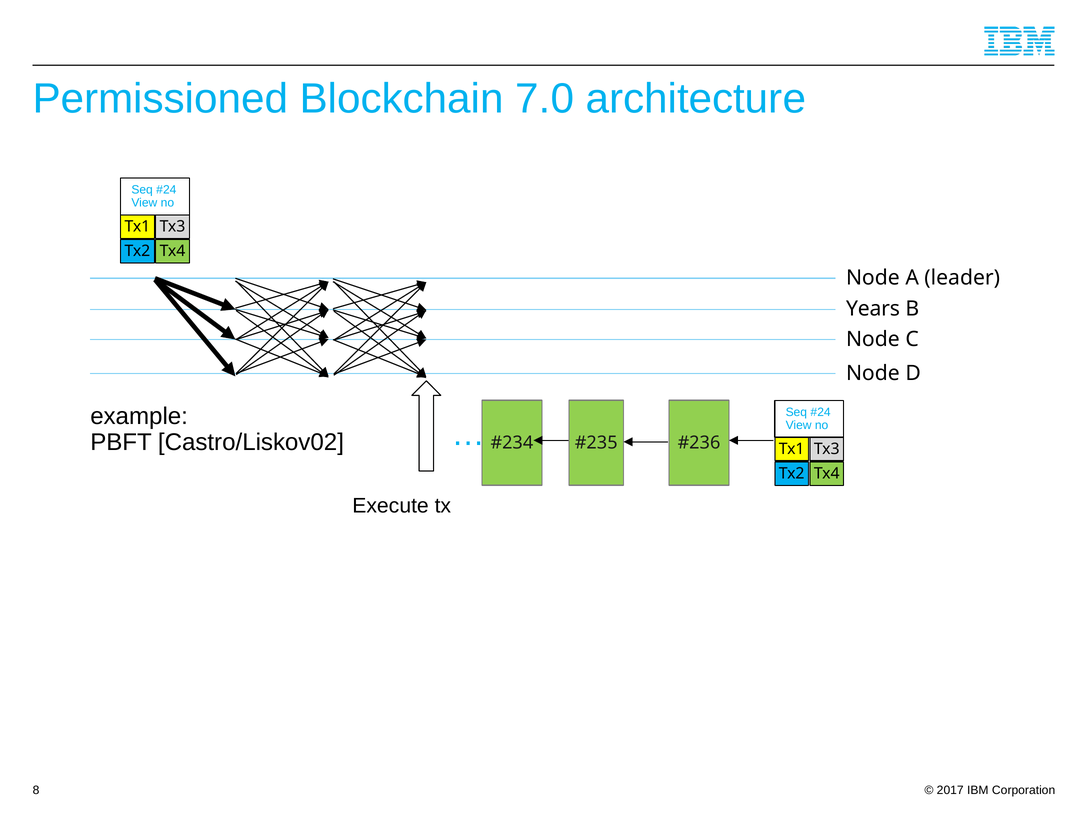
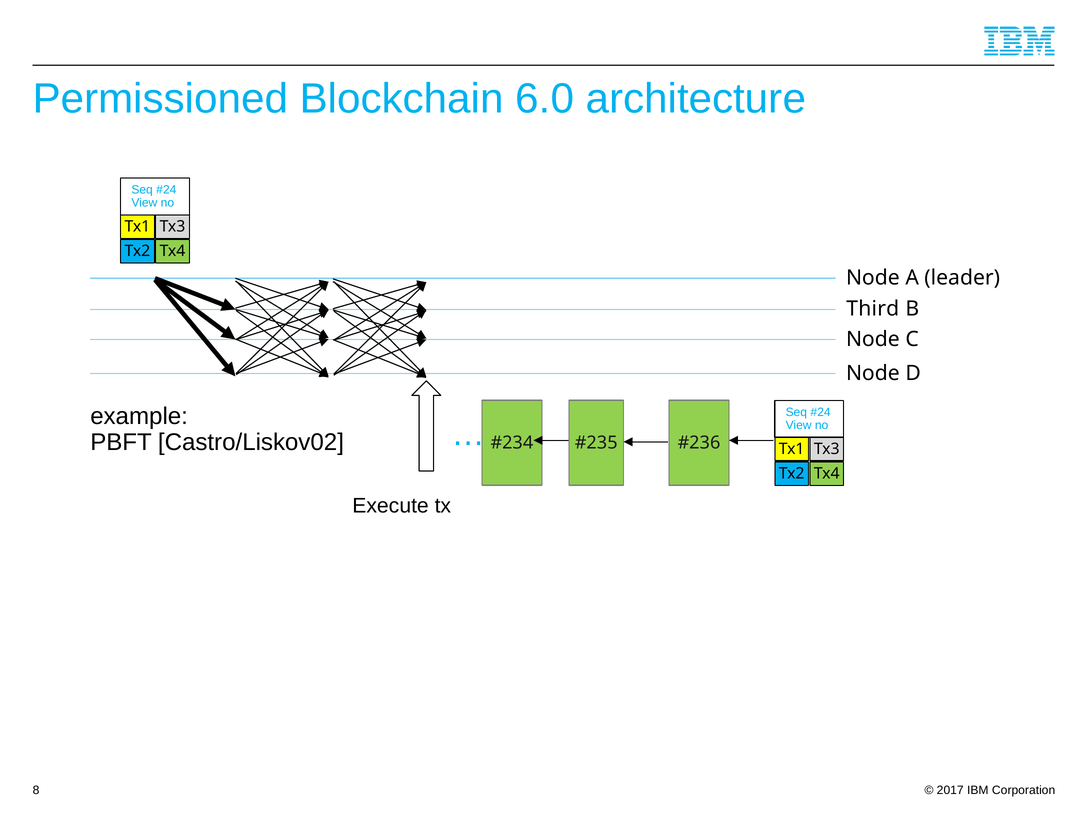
7.0: 7.0 -> 6.0
Years: Years -> Third
